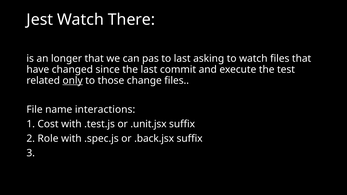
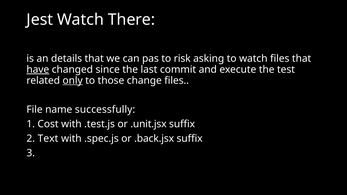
longer: longer -> details
to last: last -> risk
have underline: none -> present
interactions: interactions -> successfully
Role: Role -> Text
